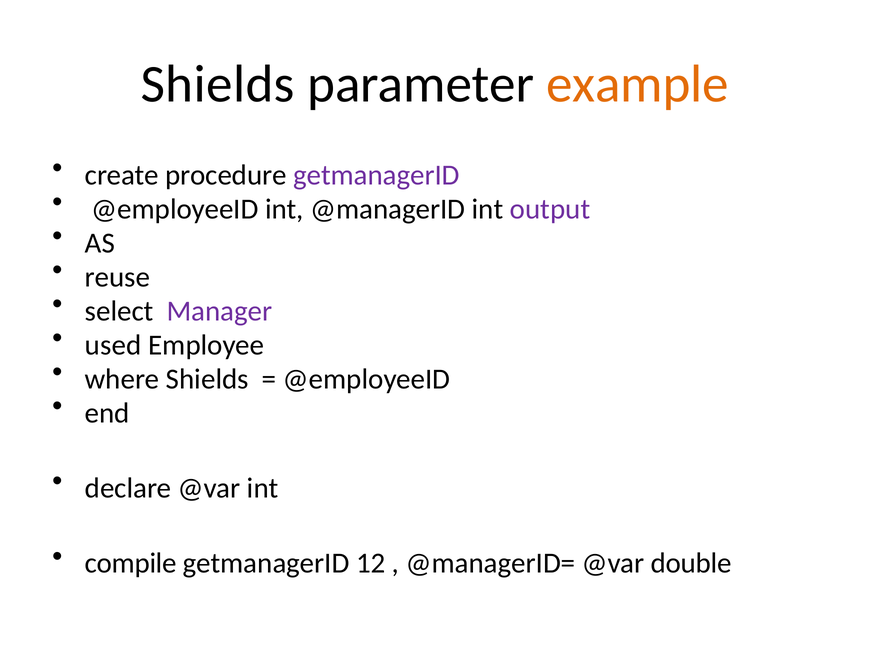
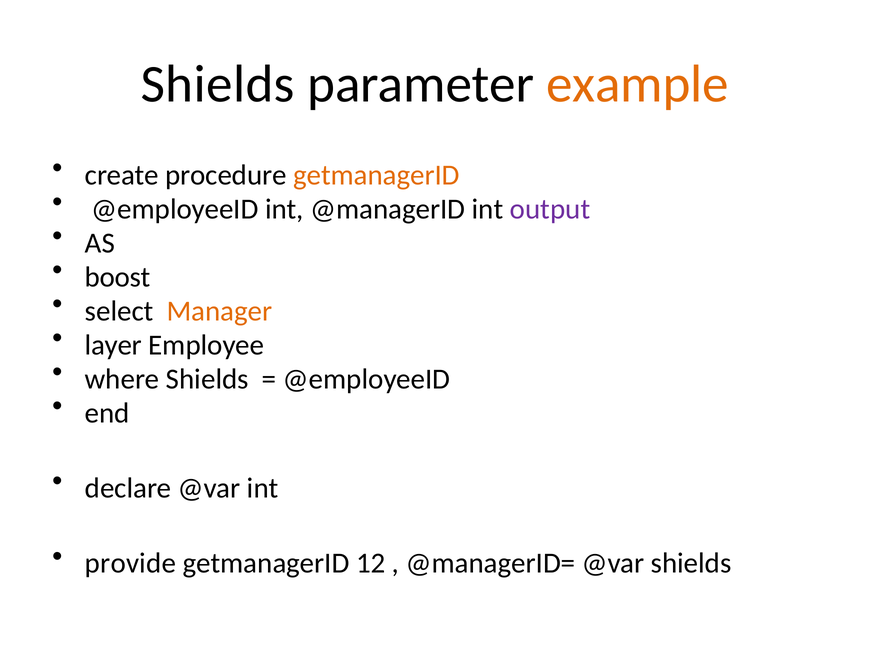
getmanagerID at (376, 175) colour: purple -> orange
reuse: reuse -> boost
Manager colour: purple -> orange
used: used -> layer
compile: compile -> provide
@var double: double -> shields
